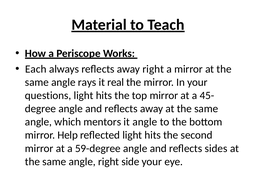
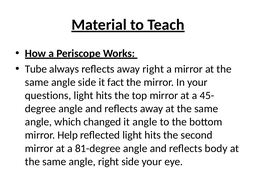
Each: Each -> Tube
angle rays: rays -> side
real: real -> fact
mentors: mentors -> changed
59-degree: 59-degree -> 81-degree
sides: sides -> body
